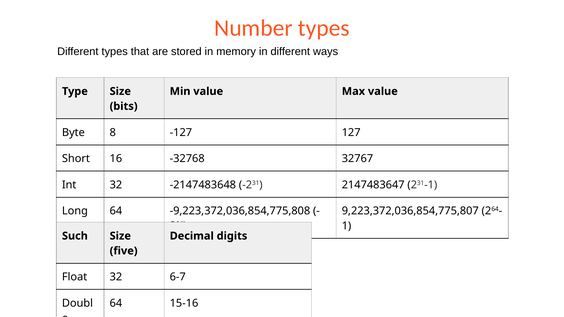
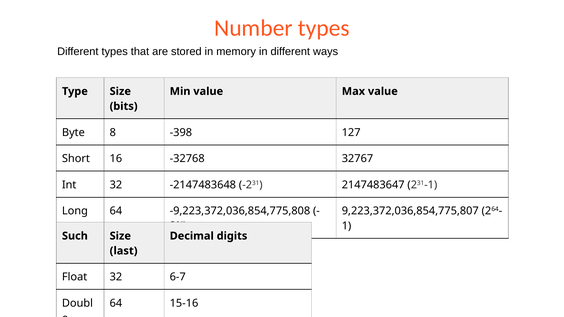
-127: -127 -> -398
five: five -> last
